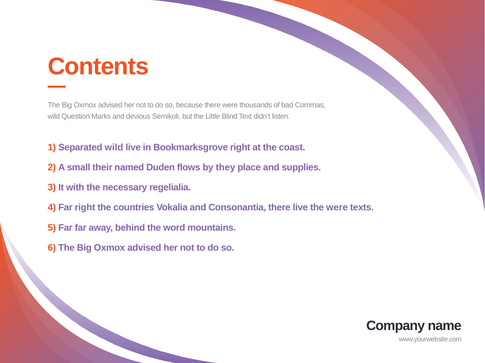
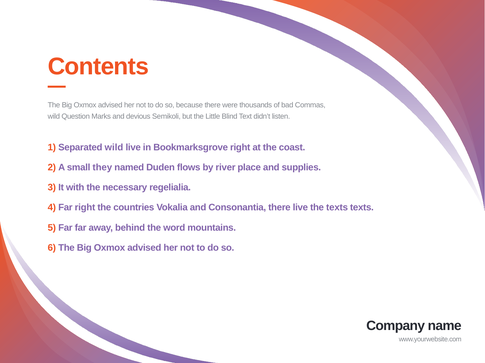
their: their -> they
they: they -> river
the were: were -> texts
